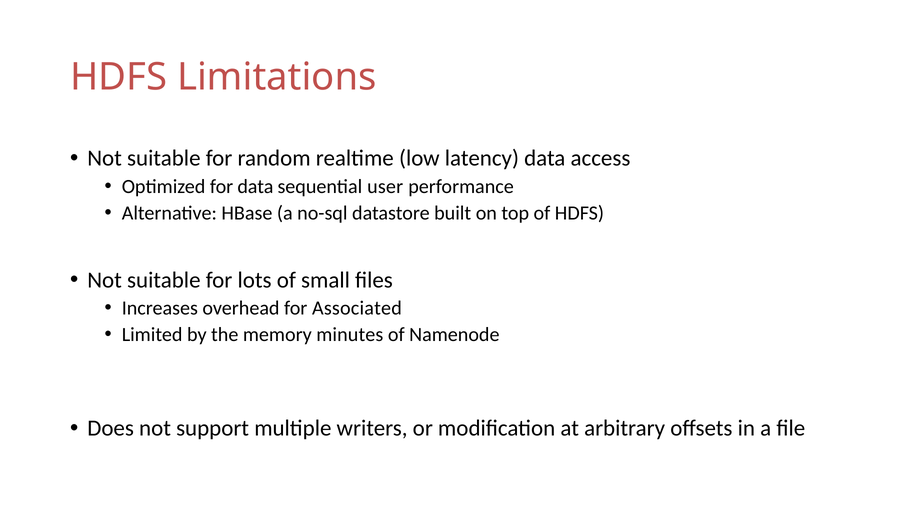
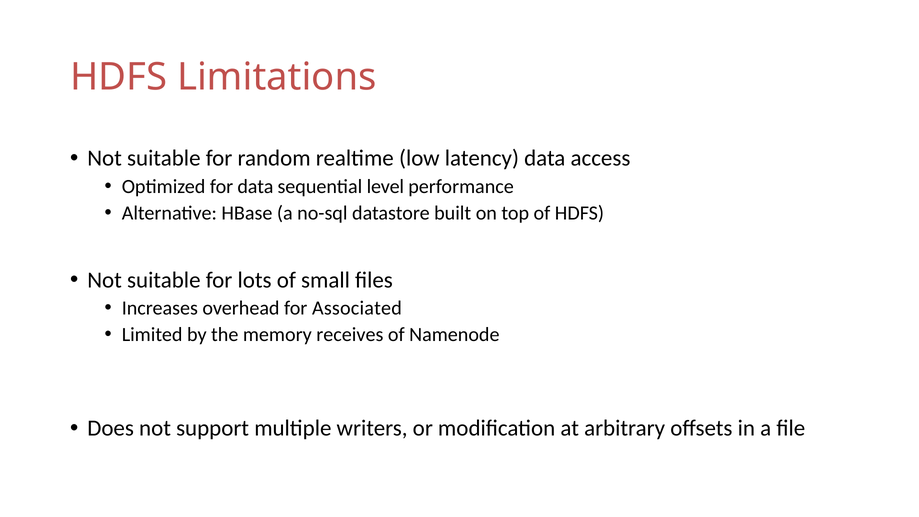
user: user -> level
minutes: minutes -> receives
